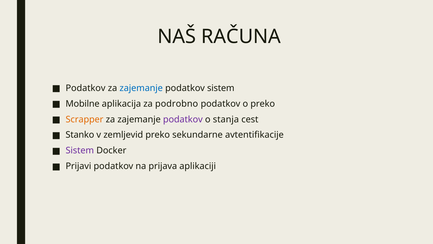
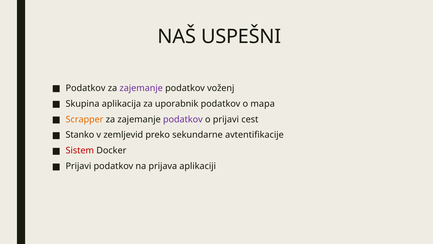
RAČUNA: RAČUNA -> USPEŠNI
zajemanje at (141, 88) colour: blue -> purple
podatkov sistem: sistem -> voženj
Mobilne: Mobilne -> Skupina
podrobno: podrobno -> uporabnik
o preko: preko -> mapa
o stanja: stanja -> prijavi
Sistem at (80, 150) colour: purple -> red
